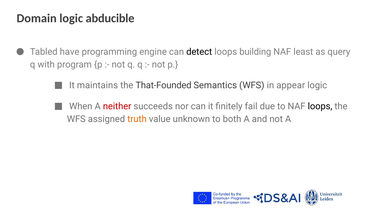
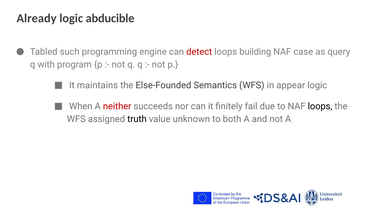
Domain: Domain -> Already
have: have -> such
detect colour: black -> red
least: least -> case
That-Founded: That-Founded -> Else-Founded
truth colour: orange -> black
